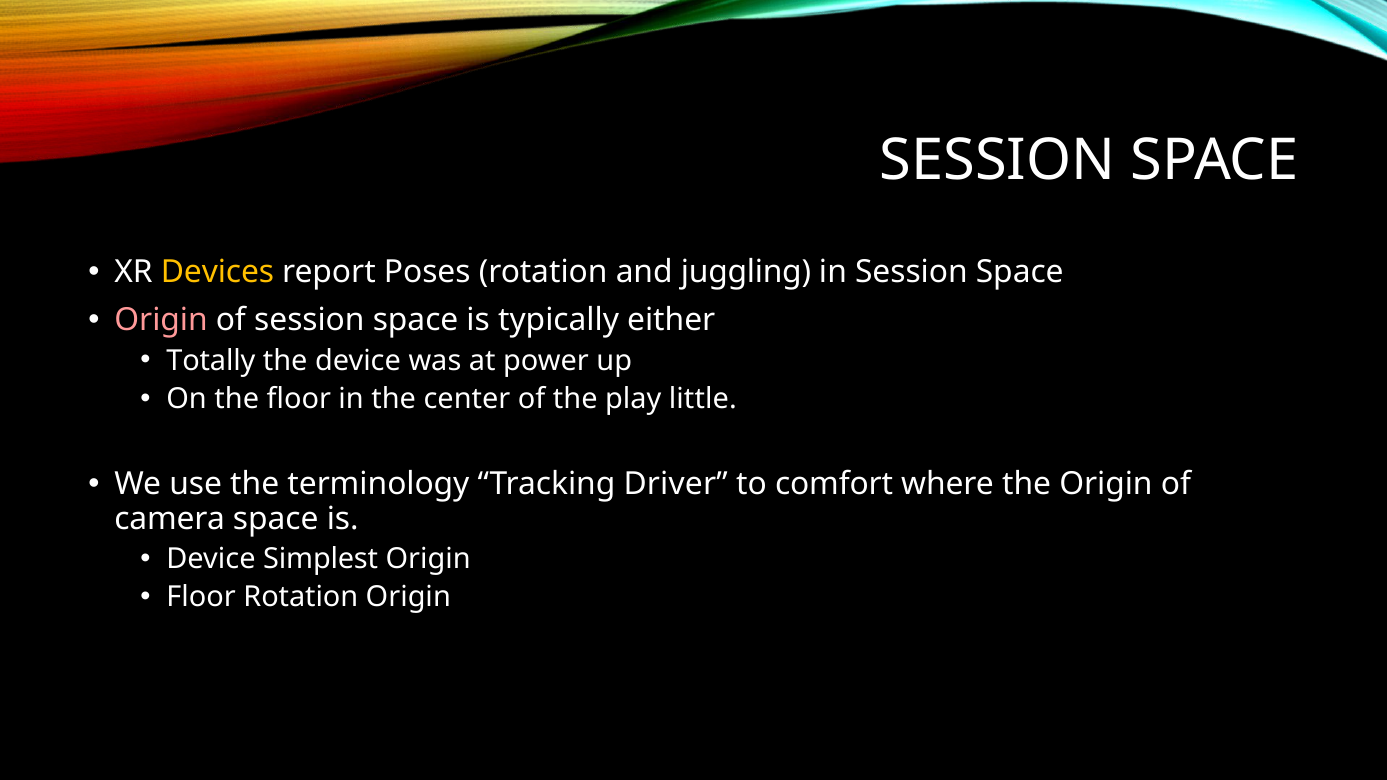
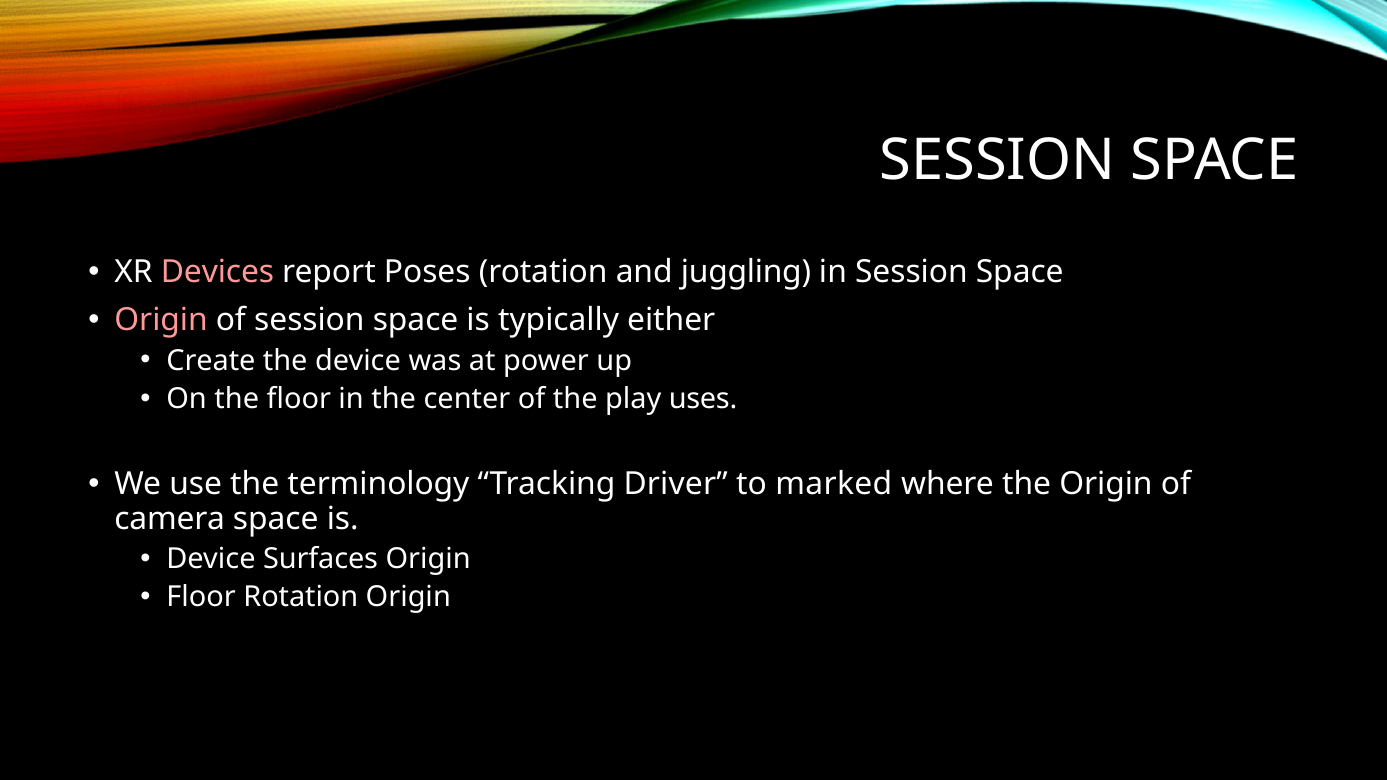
Devices colour: yellow -> pink
Totally: Totally -> Create
little: little -> uses
comfort: comfort -> marked
Simplest: Simplest -> Surfaces
